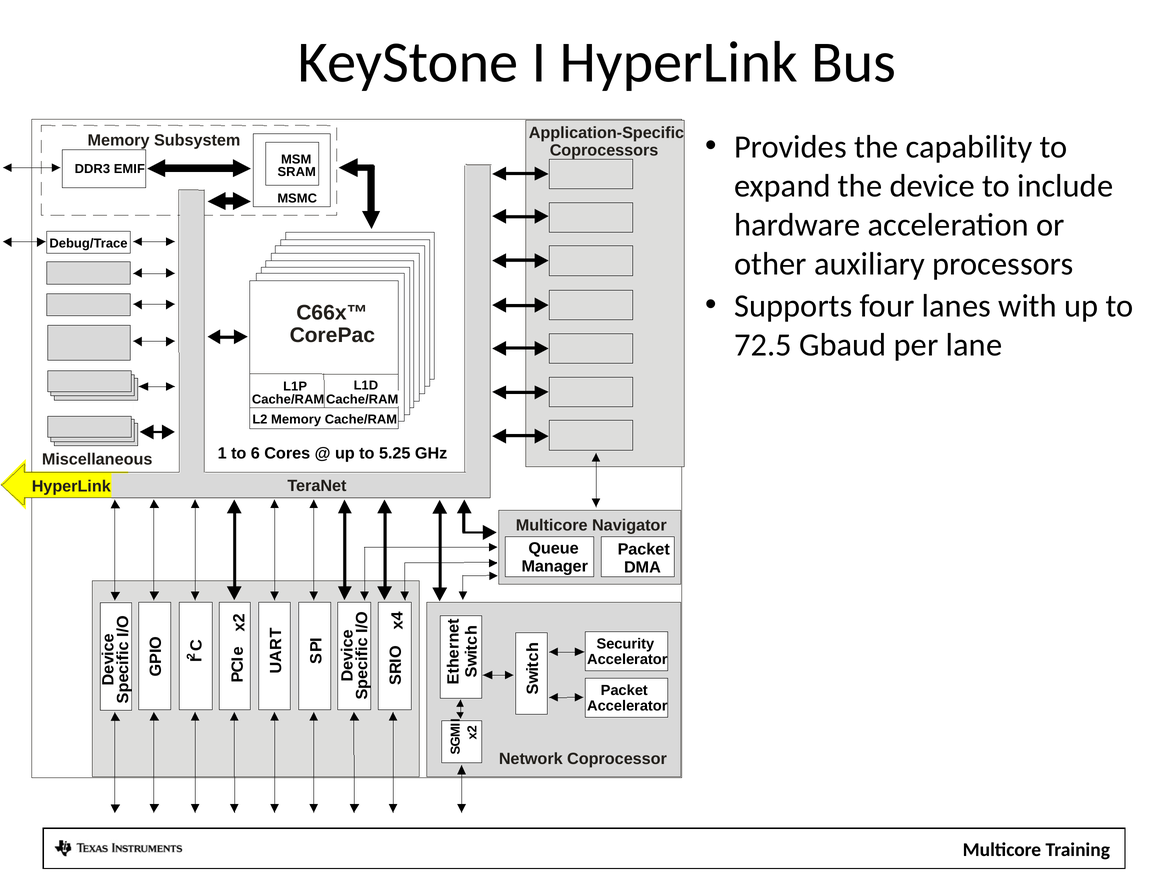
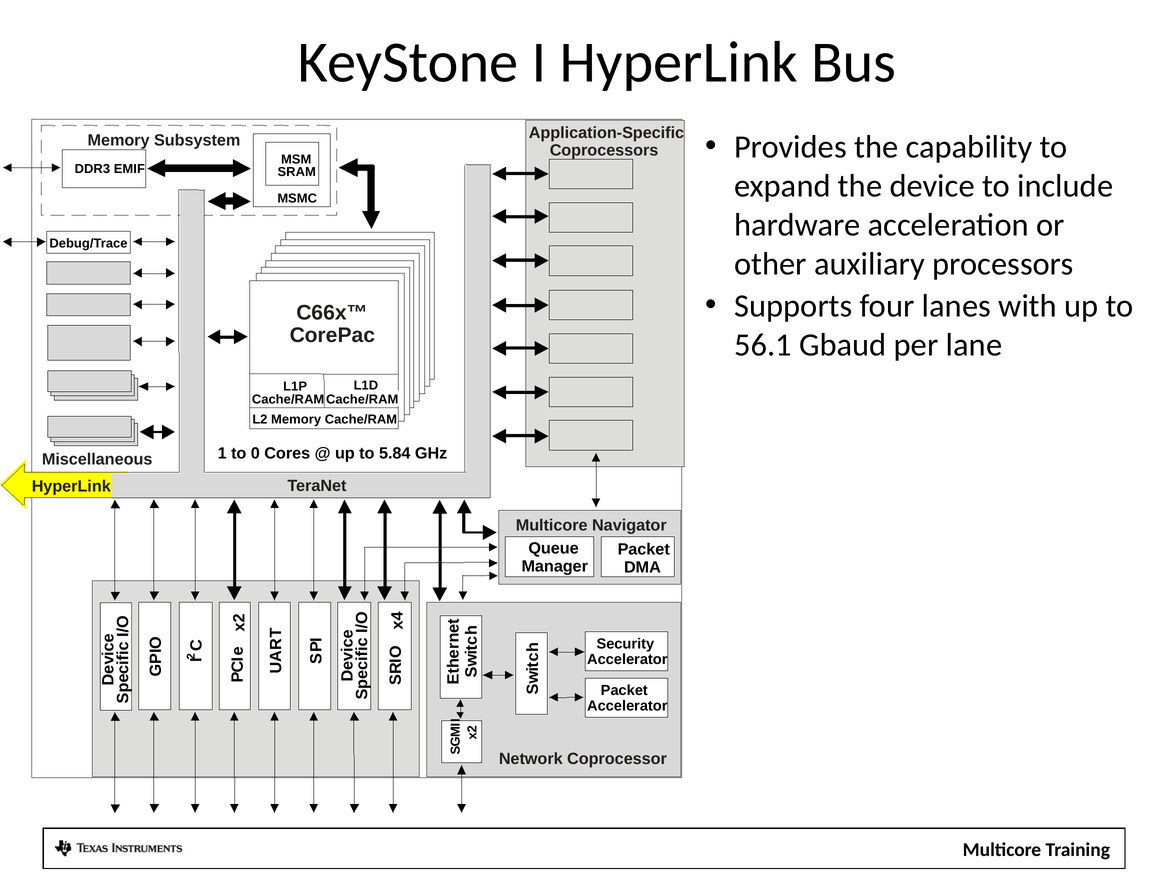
72.5: 72.5 -> 56.1
6: 6 -> 0
5.25: 5.25 -> 5.84
